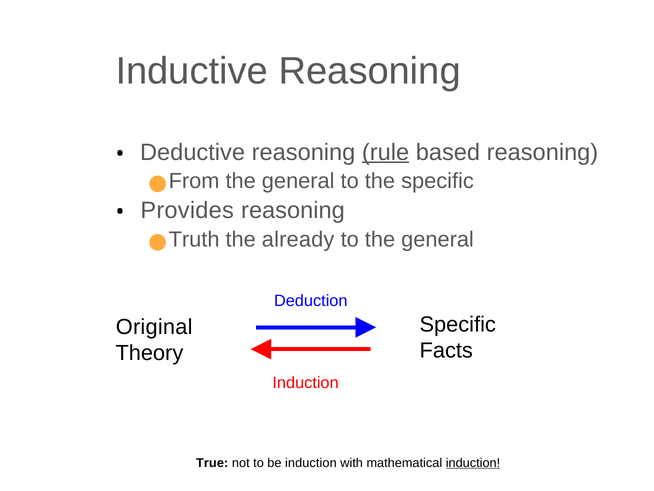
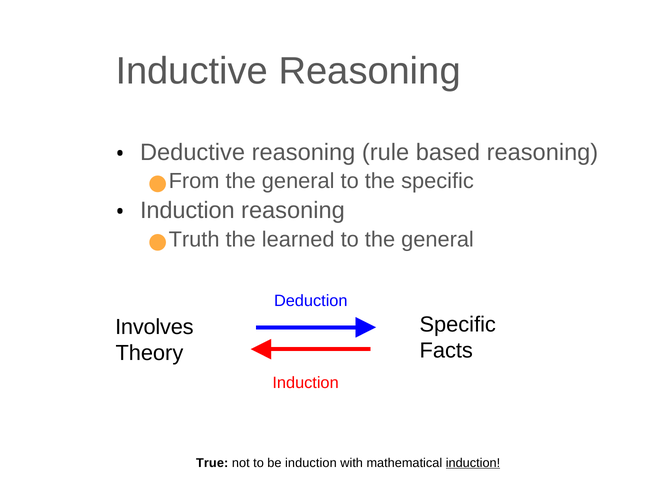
rule underline: present -> none
Provides at (187, 210): Provides -> Induction
already: already -> learned
Original: Original -> Involves
